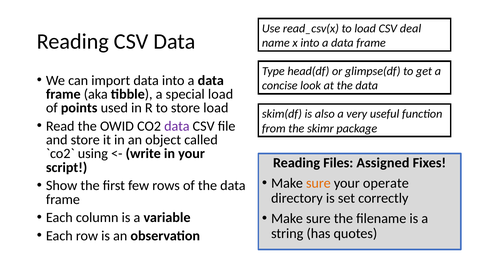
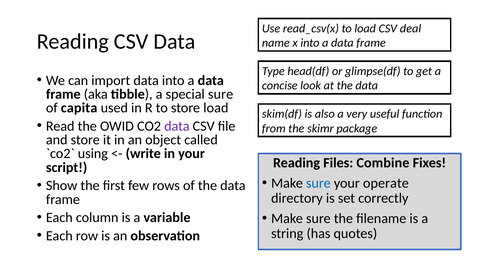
special load: load -> sure
points: points -> capita
Assigned: Assigned -> Combine
sure at (318, 183) colour: orange -> blue
